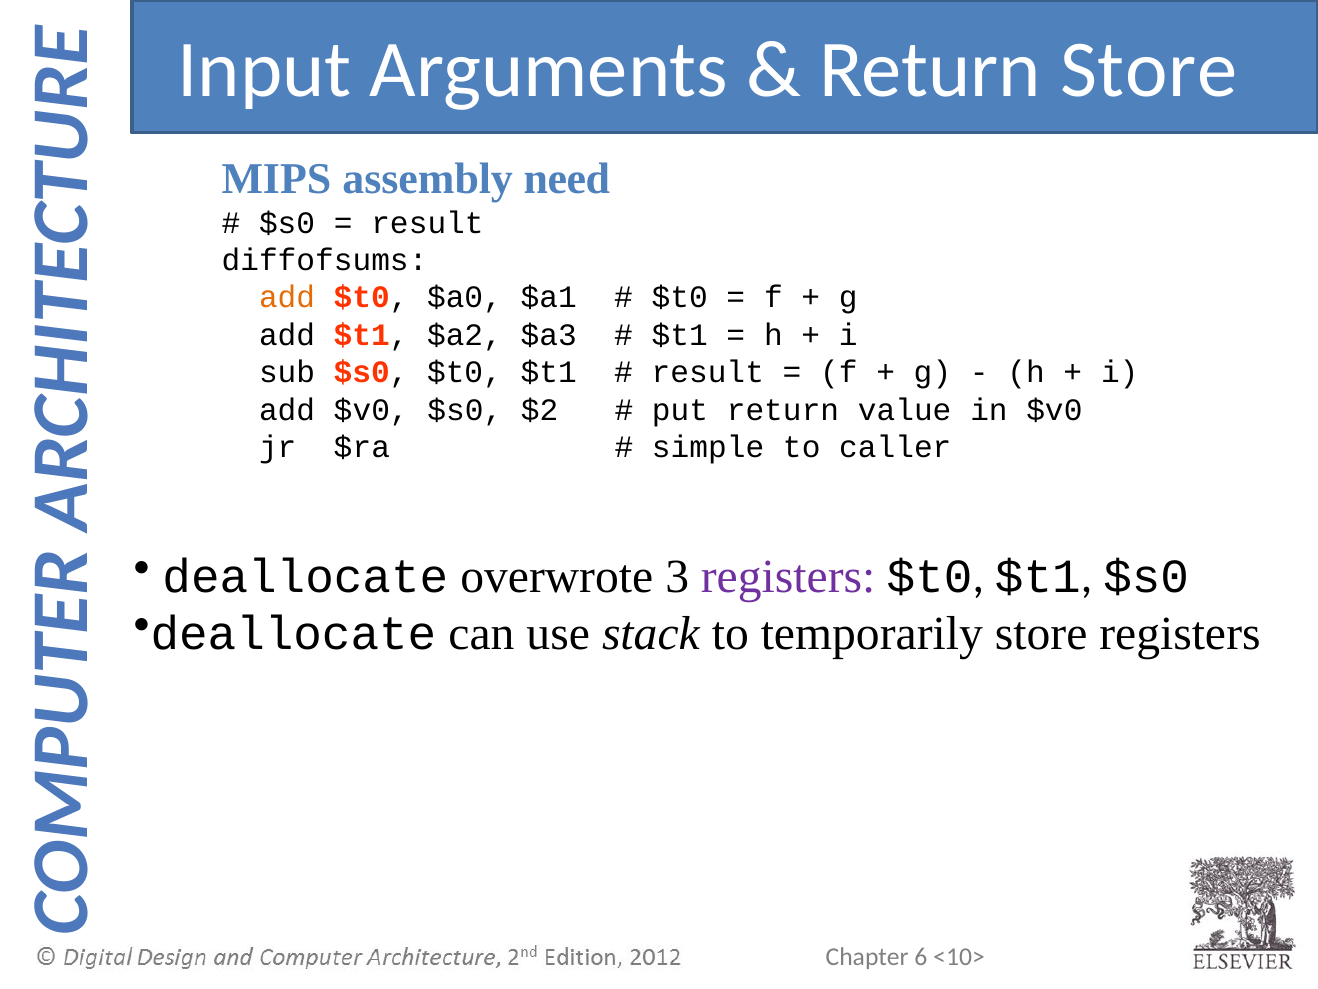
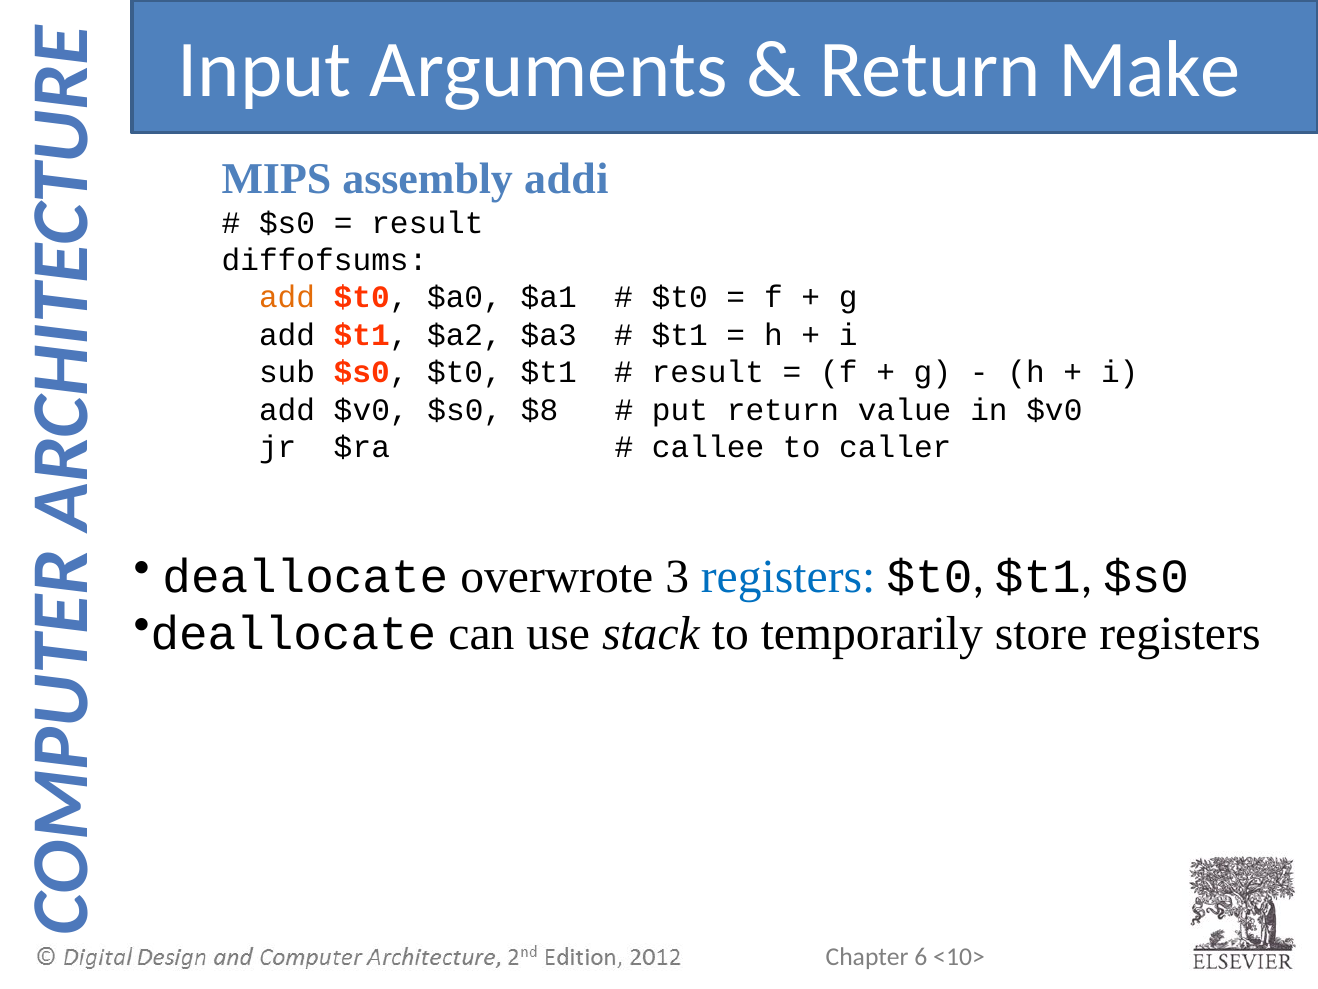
Return Store: Store -> Make
need: need -> addi
$2: $2 -> $8
simple: simple -> callee
registers at (788, 577) colour: purple -> blue
